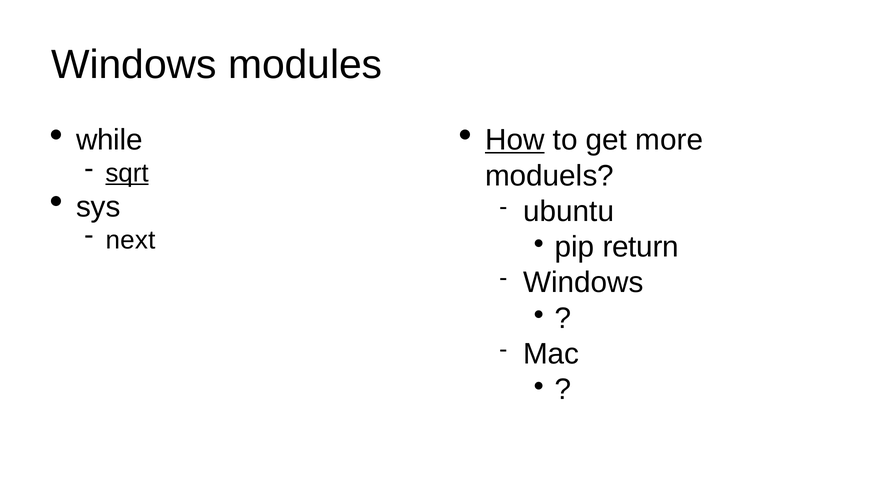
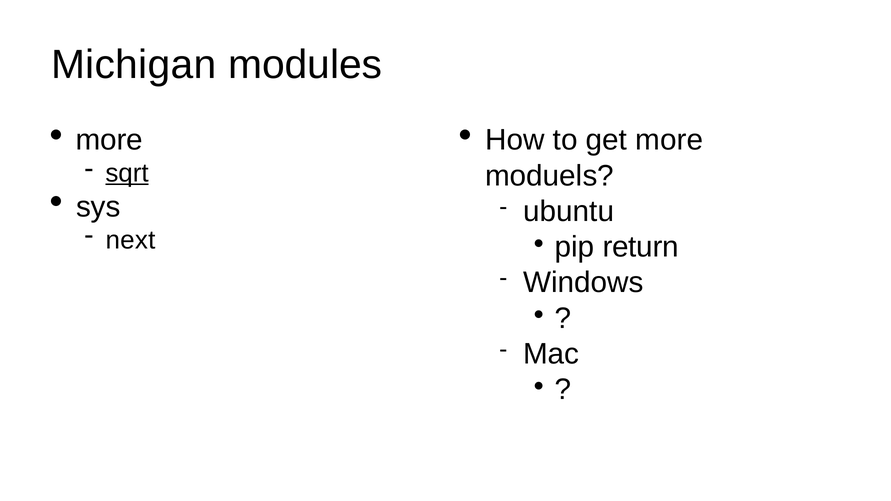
Windows at (134, 65): Windows -> Michigan
while at (109, 140): while -> more
How underline: present -> none
